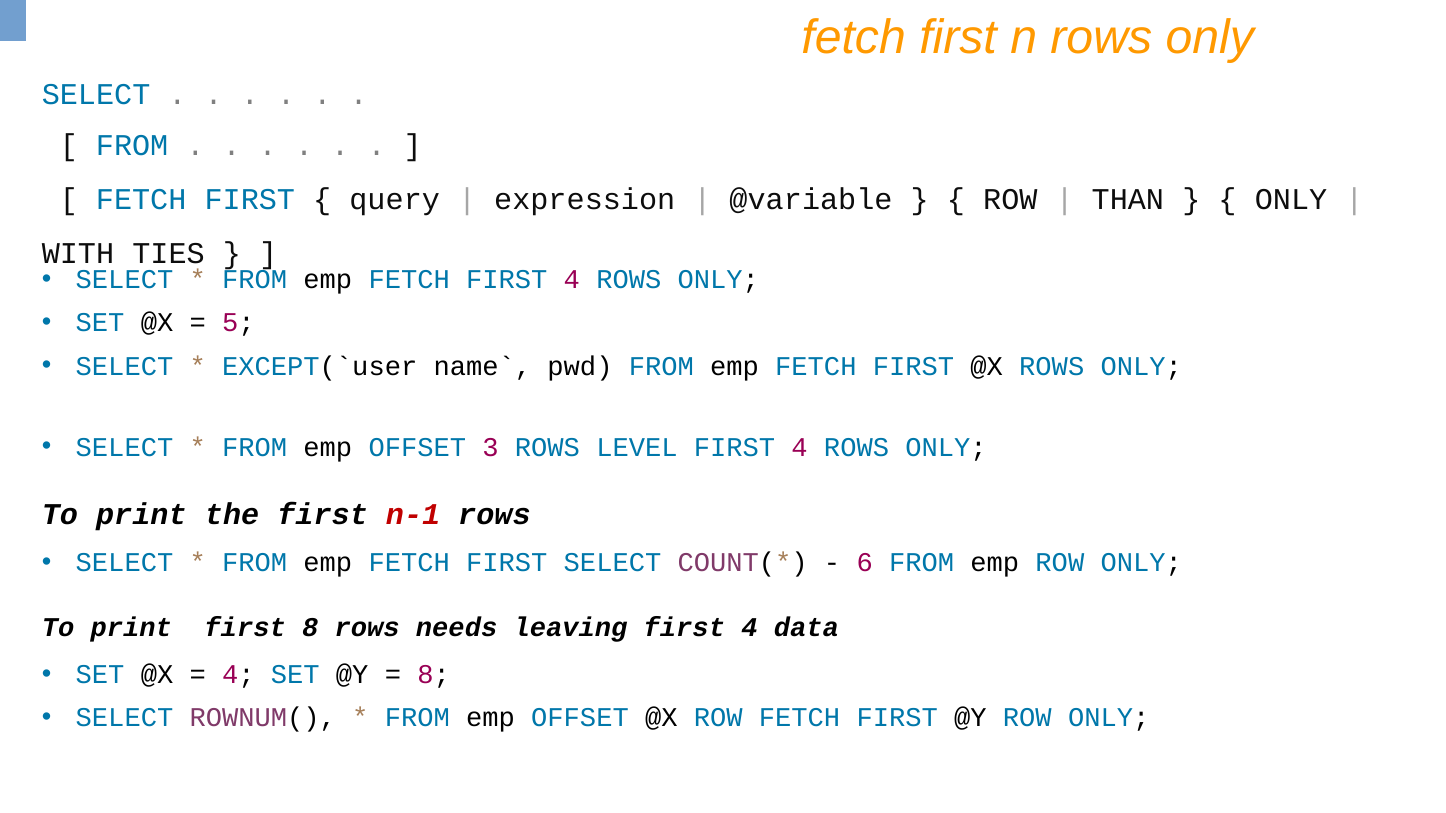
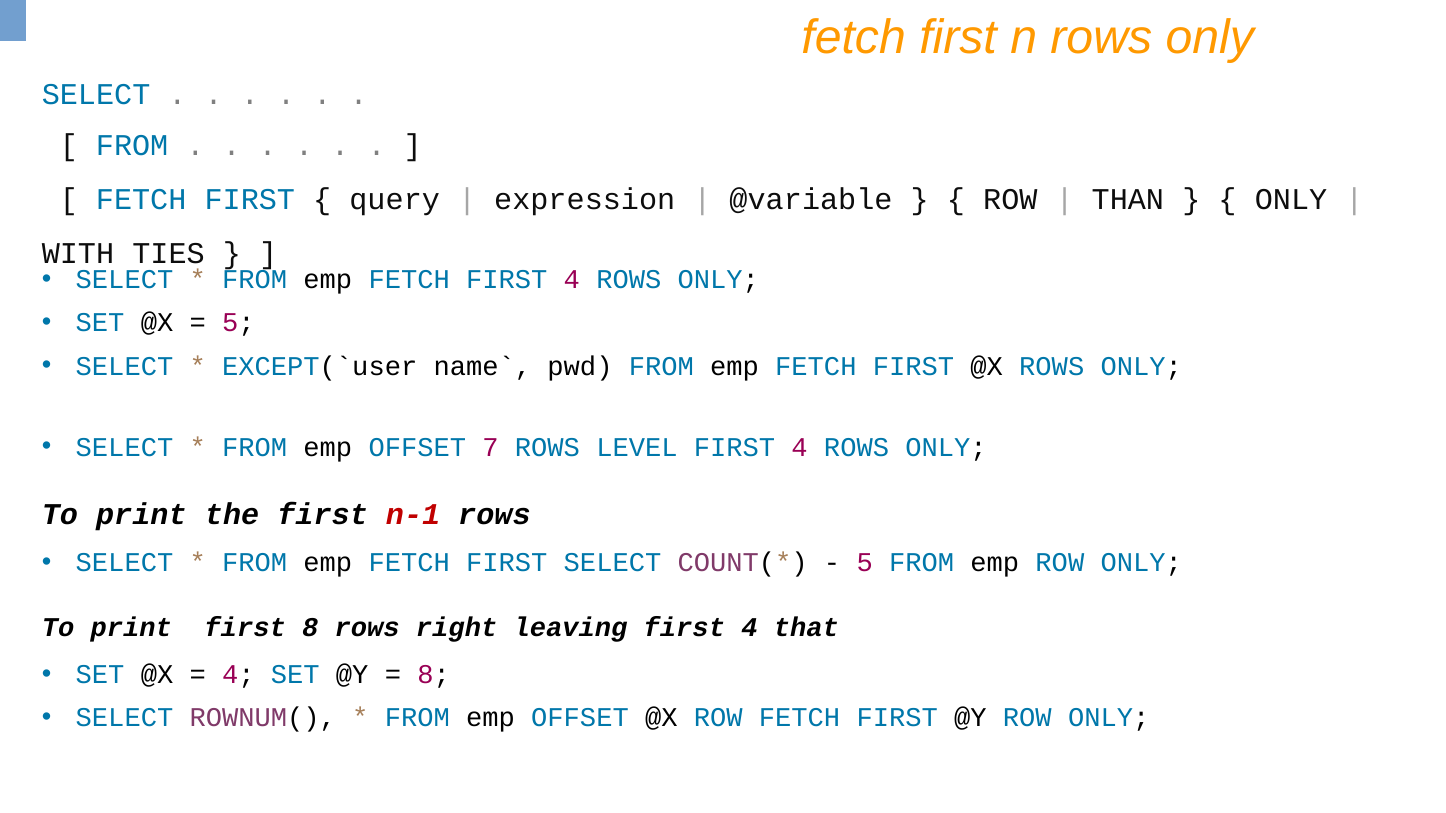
3: 3 -> 7
6 at (865, 563): 6 -> 5
needs: needs -> right
data: data -> that
